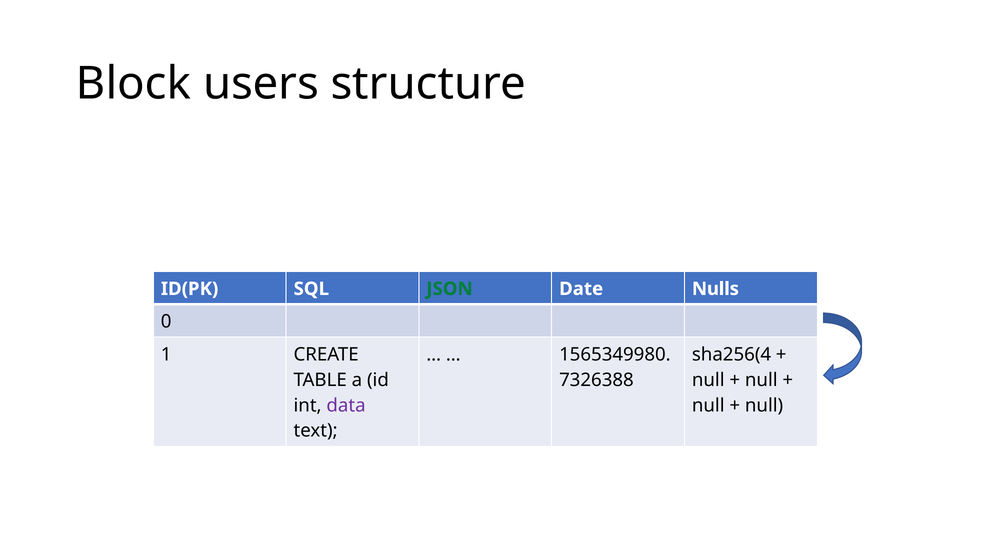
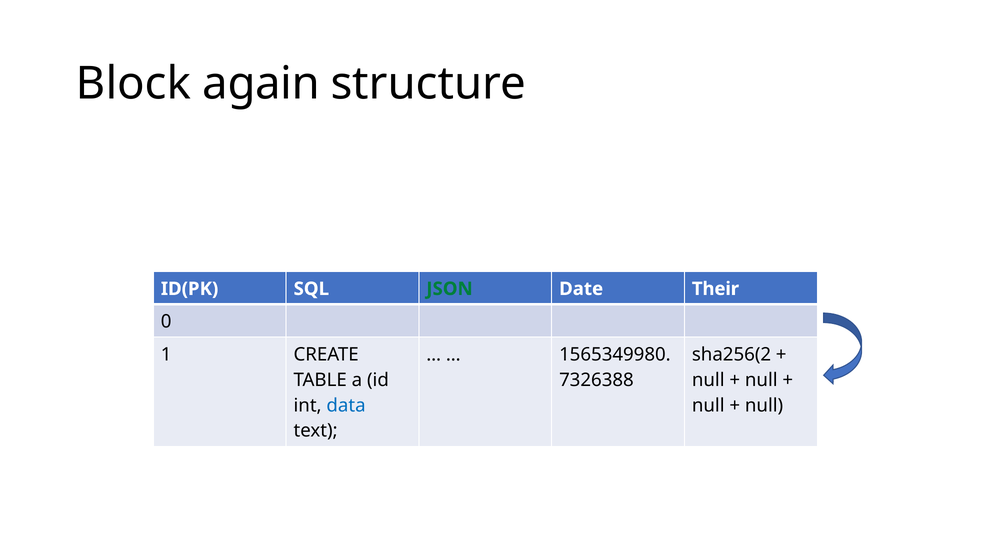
users: users -> again
Nulls: Nulls -> Their
sha256(4: sha256(4 -> sha256(2
data colour: purple -> blue
